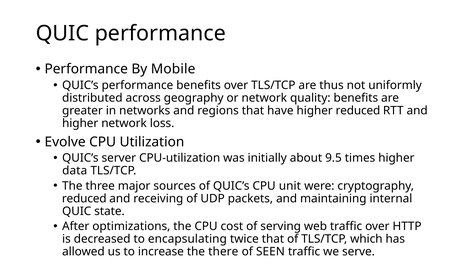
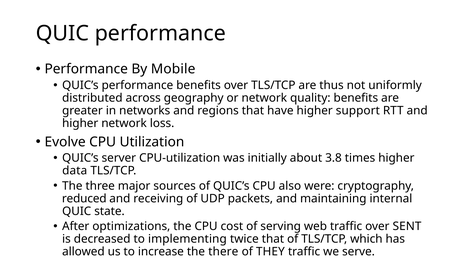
higher reduced: reduced -> support
9.5: 9.5 -> 3.8
unit: unit -> also
HTTP: HTTP -> SENT
encapsulating: encapsulating -> implementing
SEEN: SEEN -> THEY
